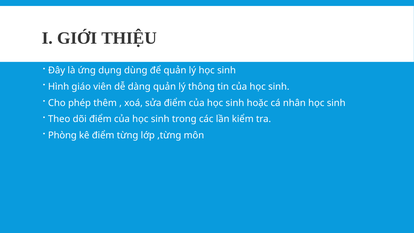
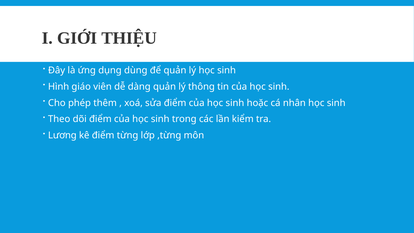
Phòng: Phòng -> Lương
